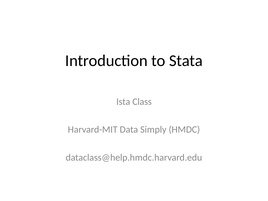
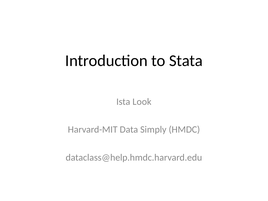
Class: Class -> Look
